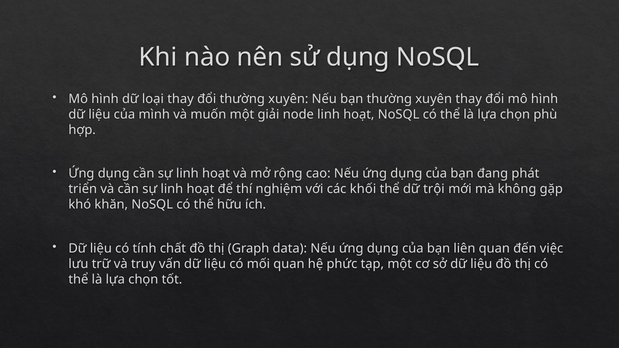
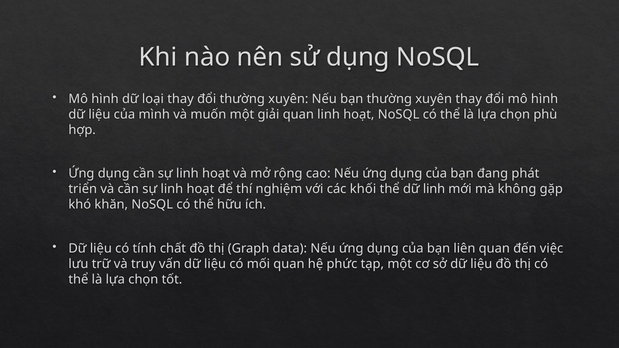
giải node: node -> quan
dữ trội: trội -> linh
